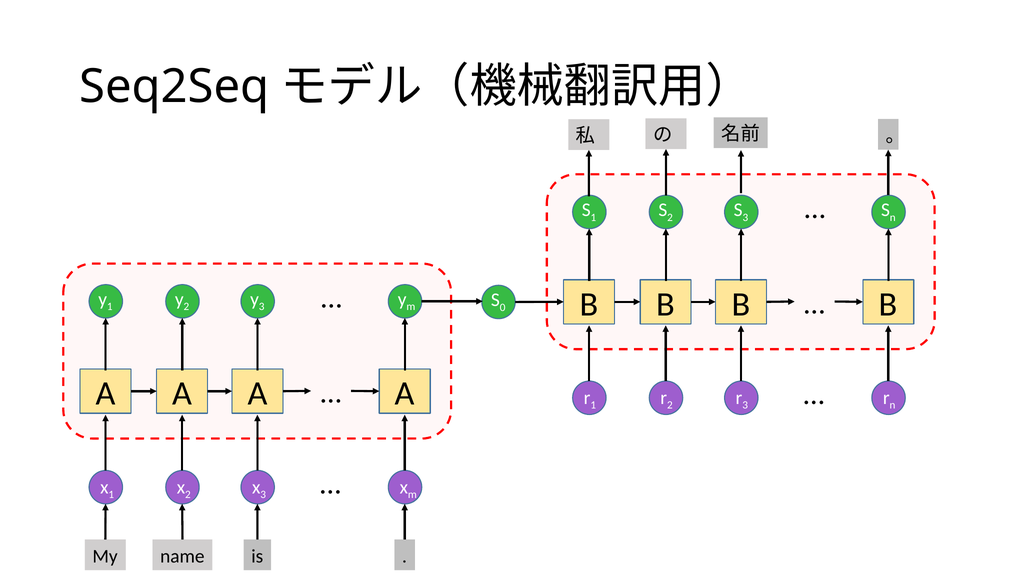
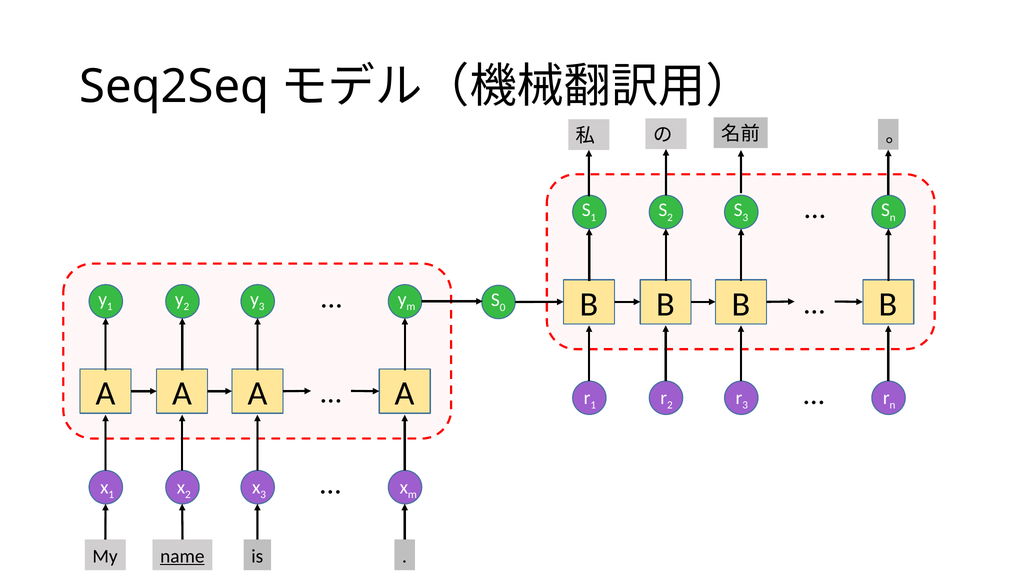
name underline: none -> present
